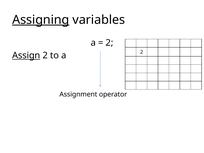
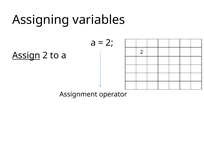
Assigning underline: present -> none
